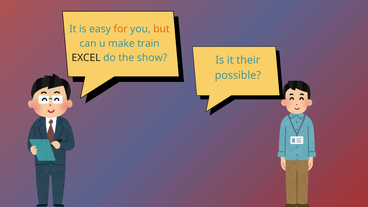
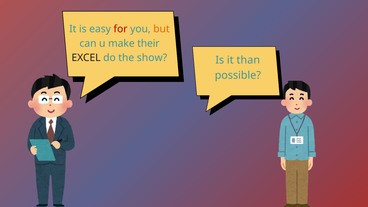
for colour: orange -> red
train: train -> their
their: their -> than
